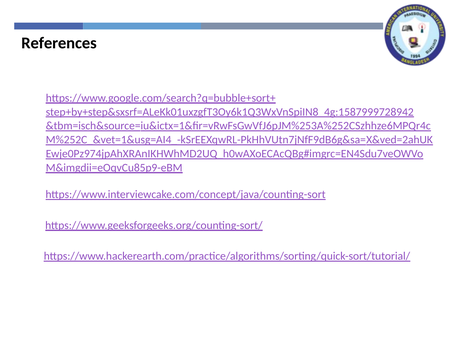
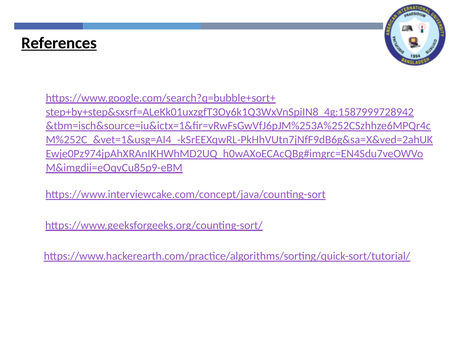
References underline: none -> present
